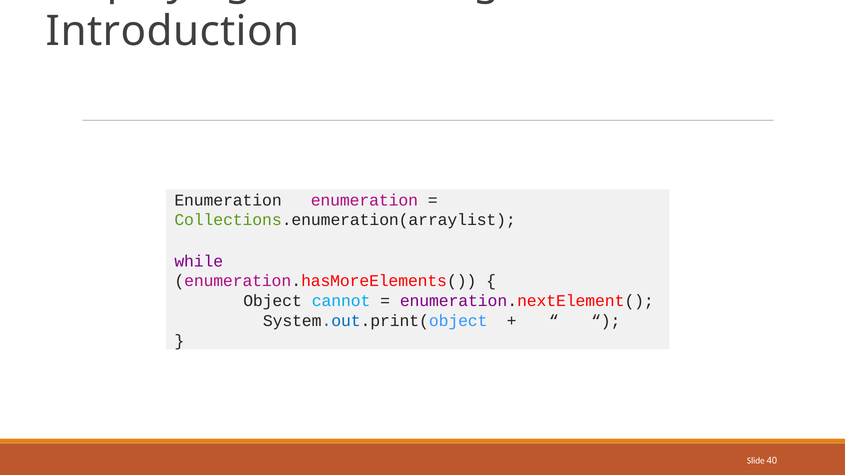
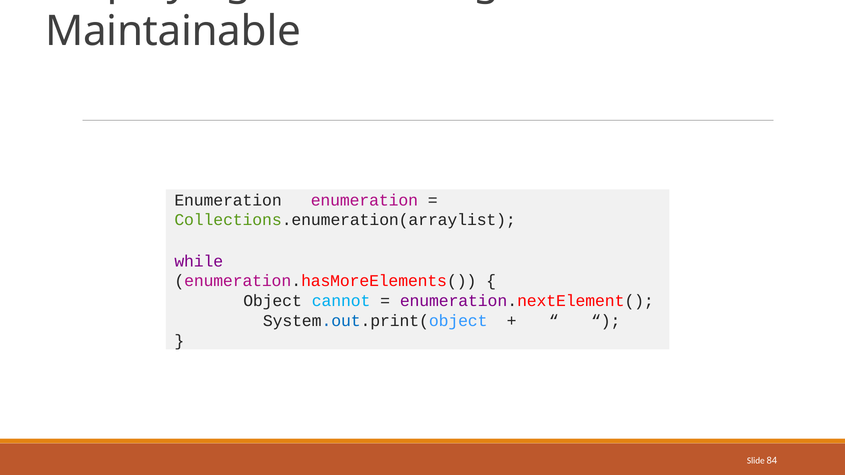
Introduction: Introduction -> Maintainable
40: 40 -> 84
